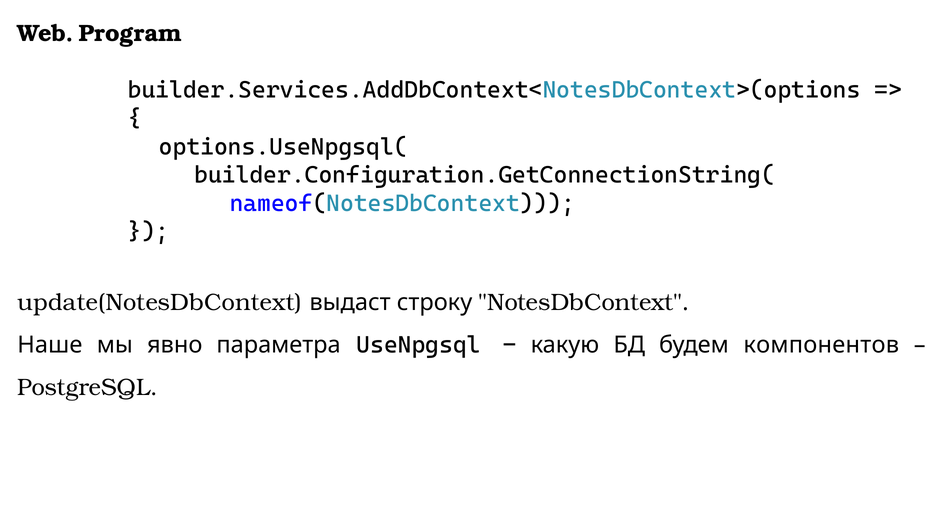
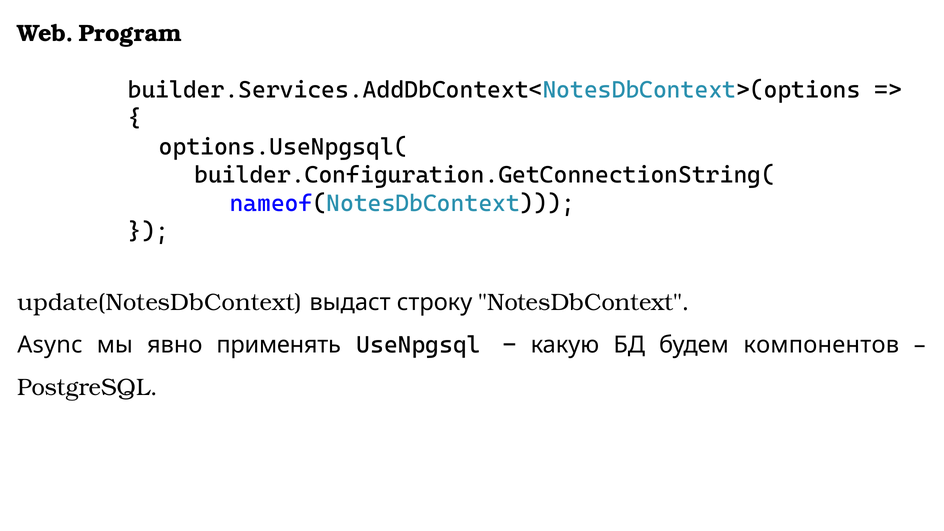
Наше: Наше -> Async
параметра: параметра -> применять
